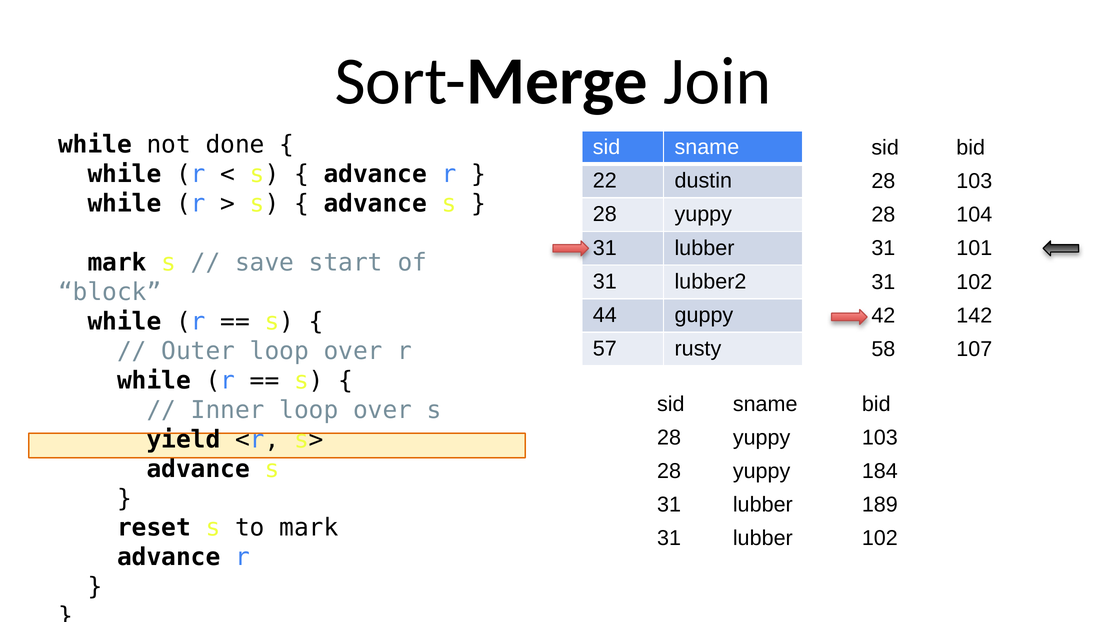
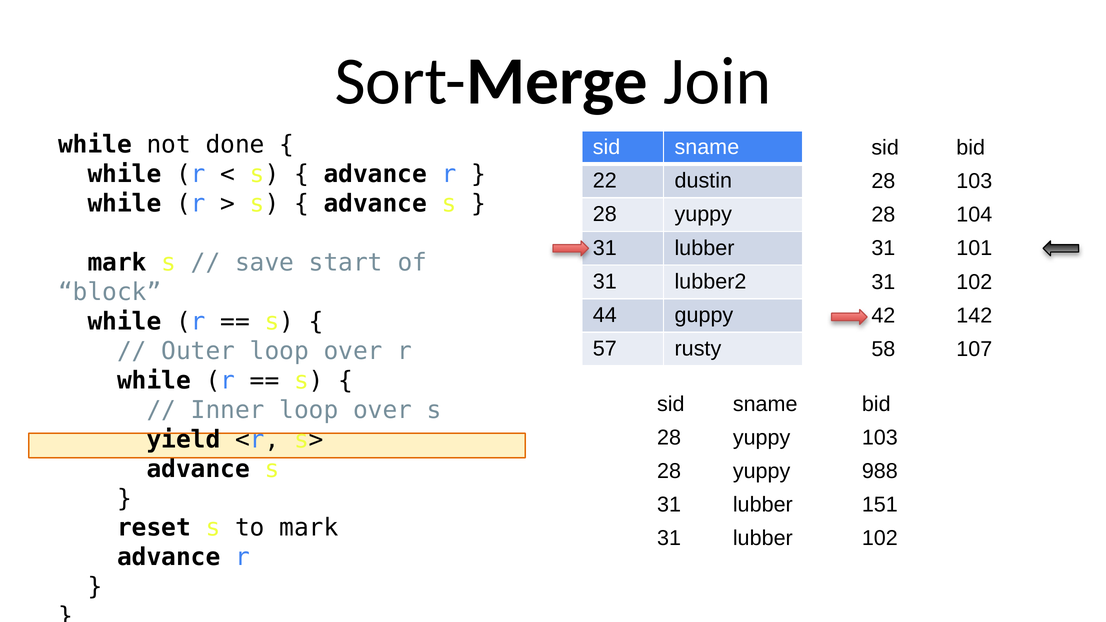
184: 184 -> 988
189: 189 -> 151
